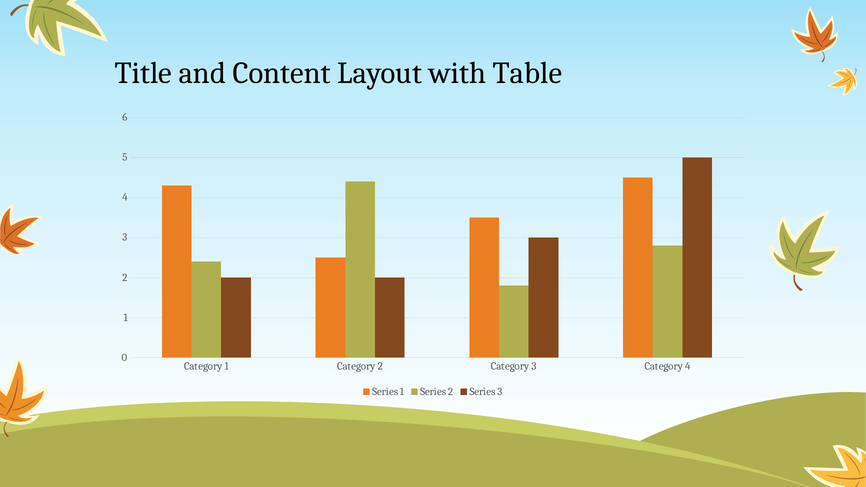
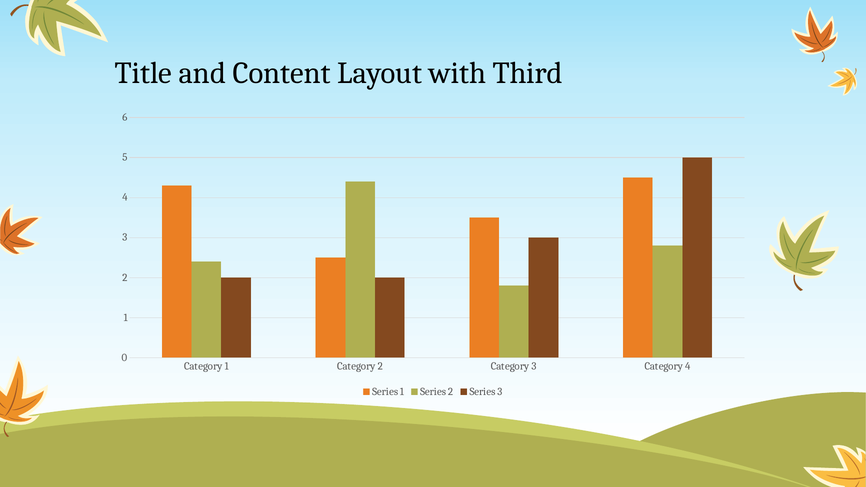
Table: Table -> Third
